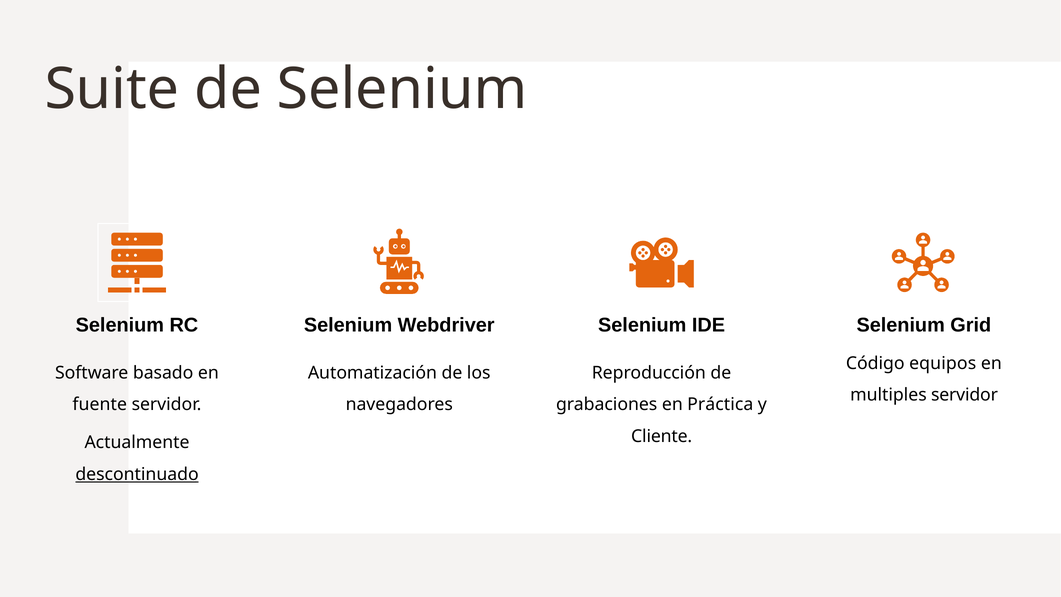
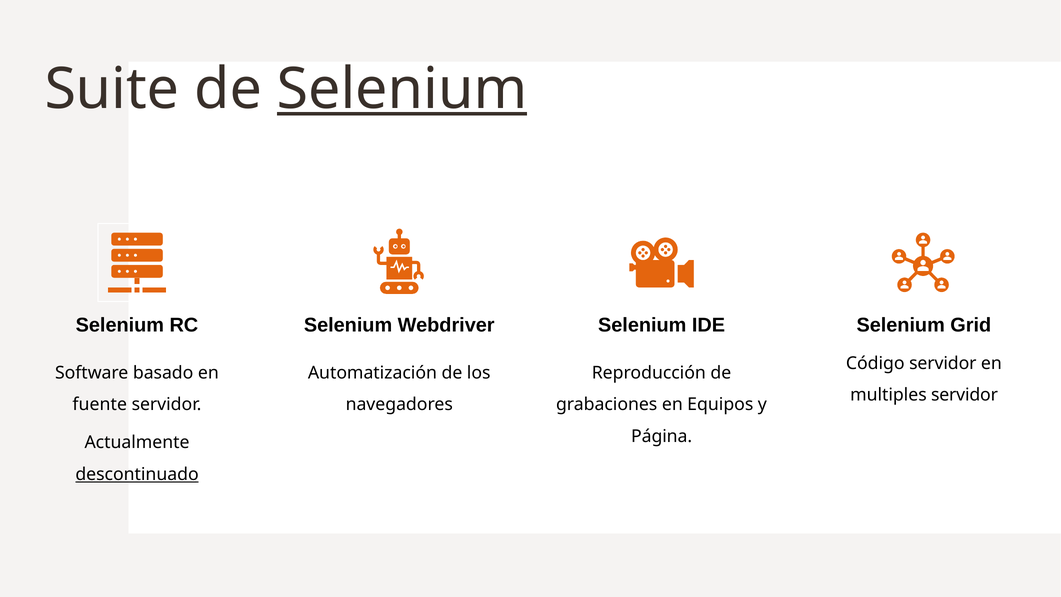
Selenium at (402, 89) underline: none -> present
Código equipos: equipos -> servidor
Práctica: Práctica -> Equipos
Cliente: Cliente -> Página
